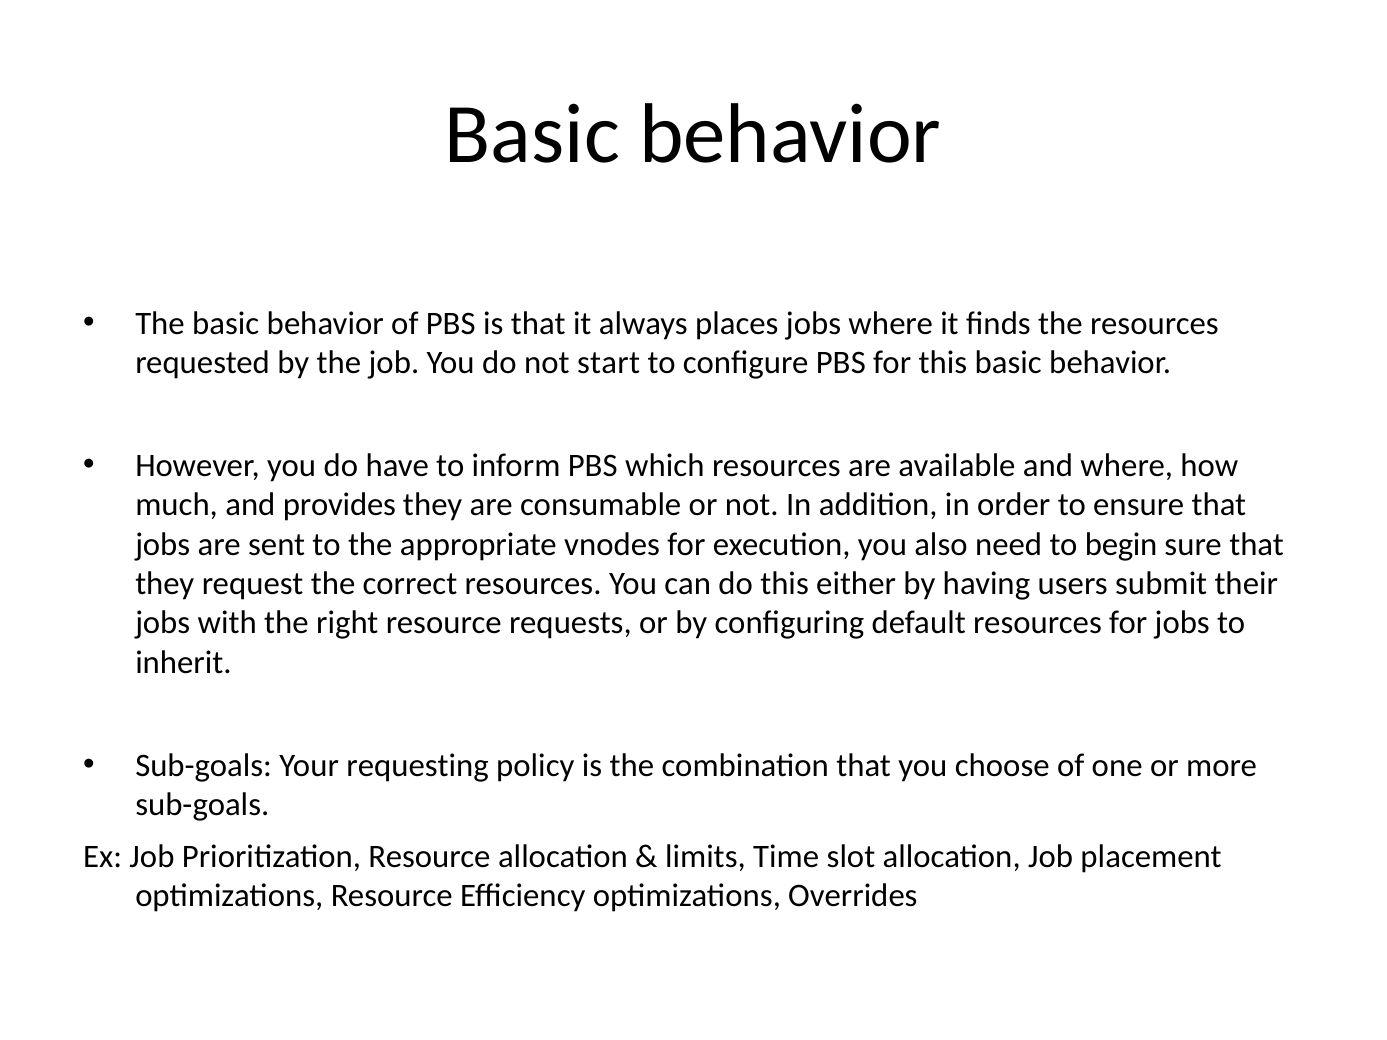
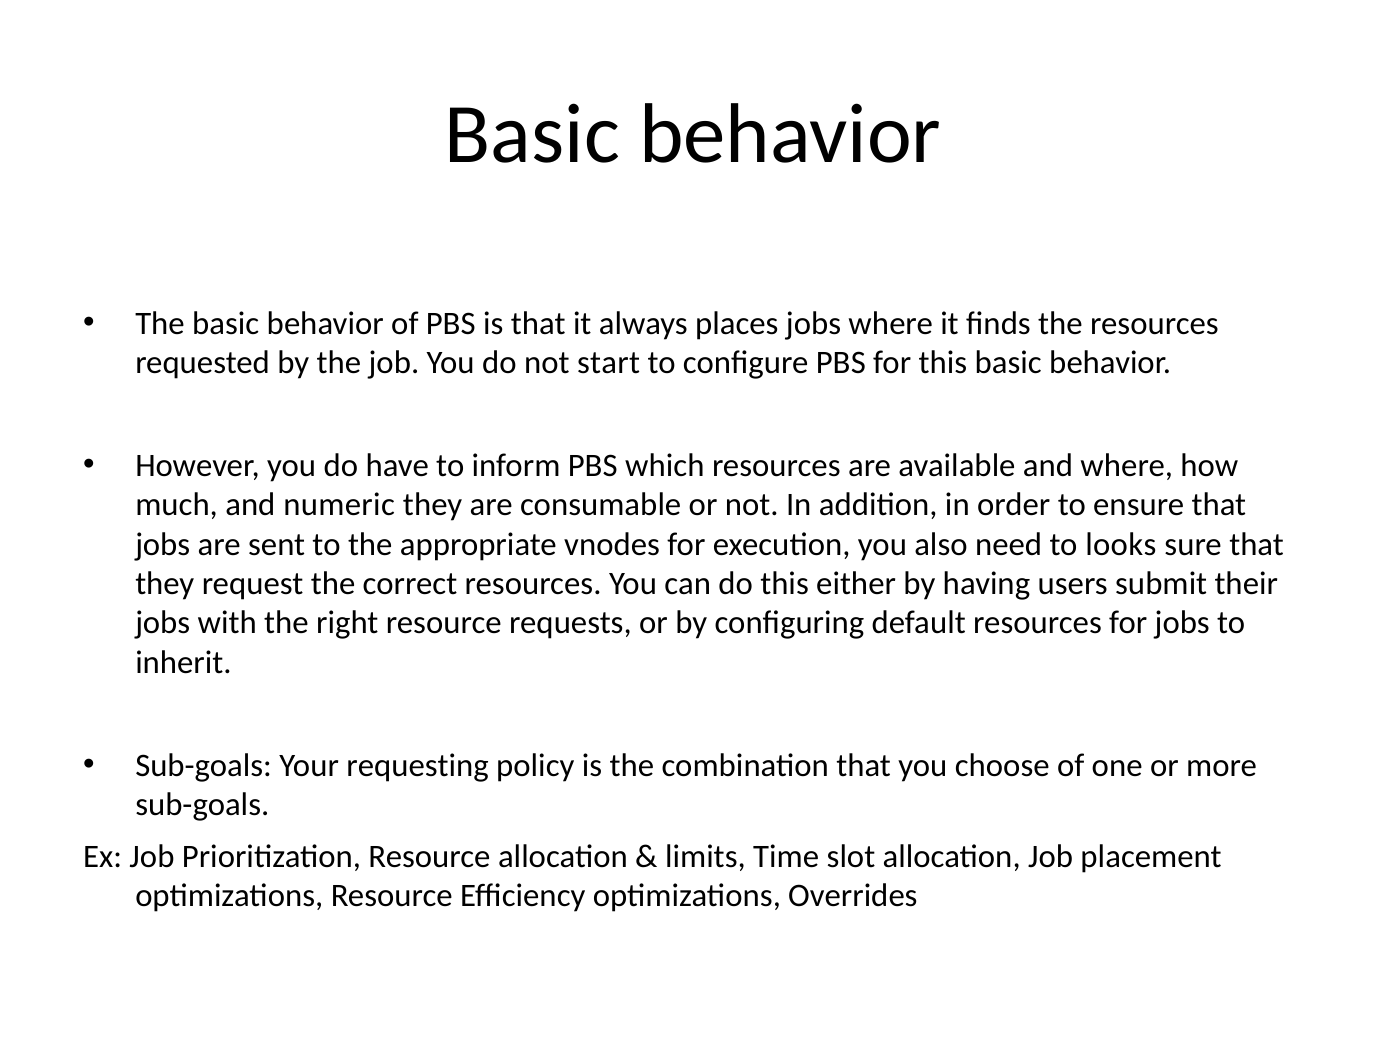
provides: provides -> numeric
begin: begin -> looks
